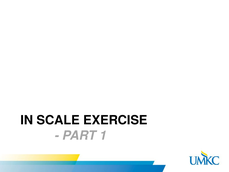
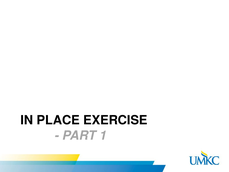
SCALE: SCALE -> PLACE
